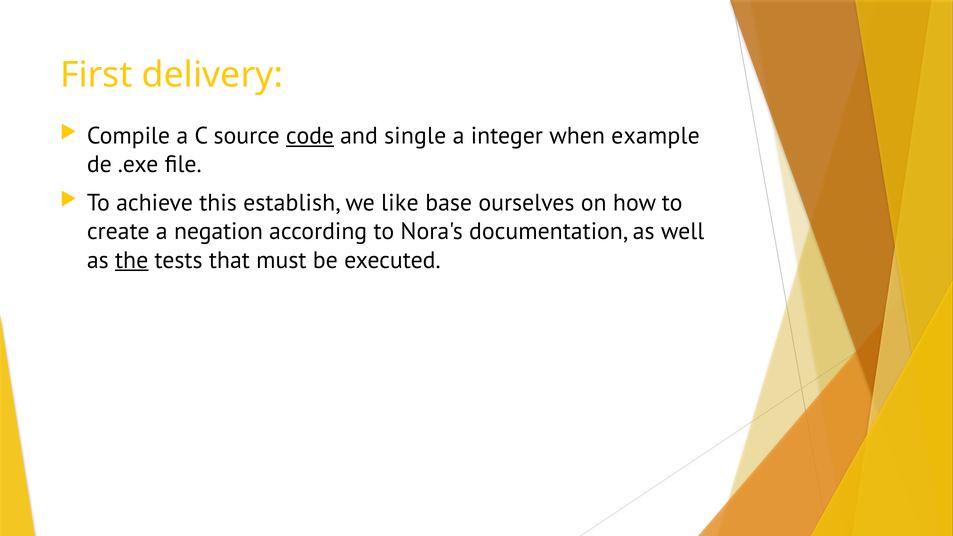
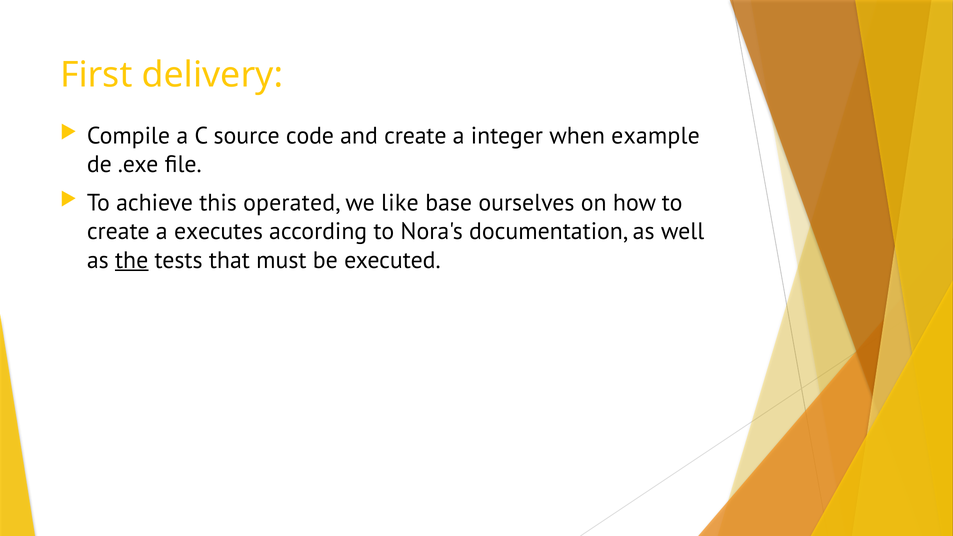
code underline: present -> none
and single: single -> create
establish: establish -> operated
negation: negation -> executes
